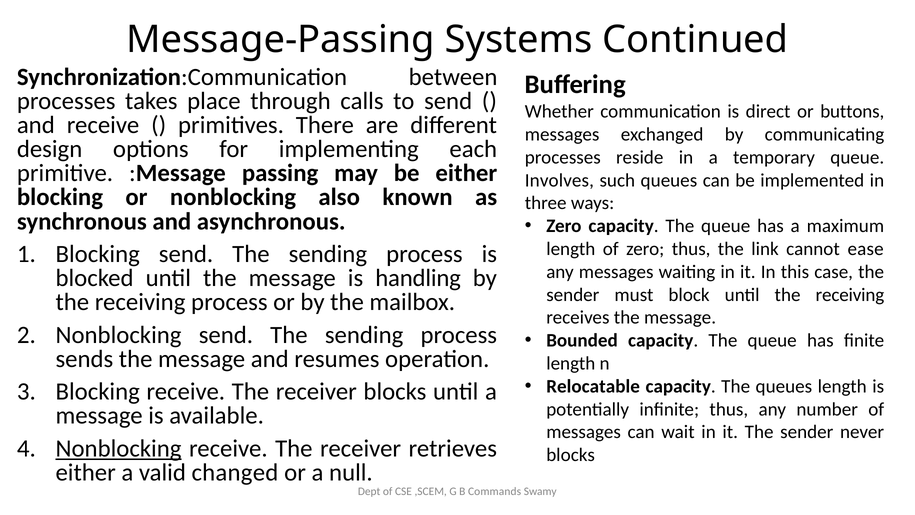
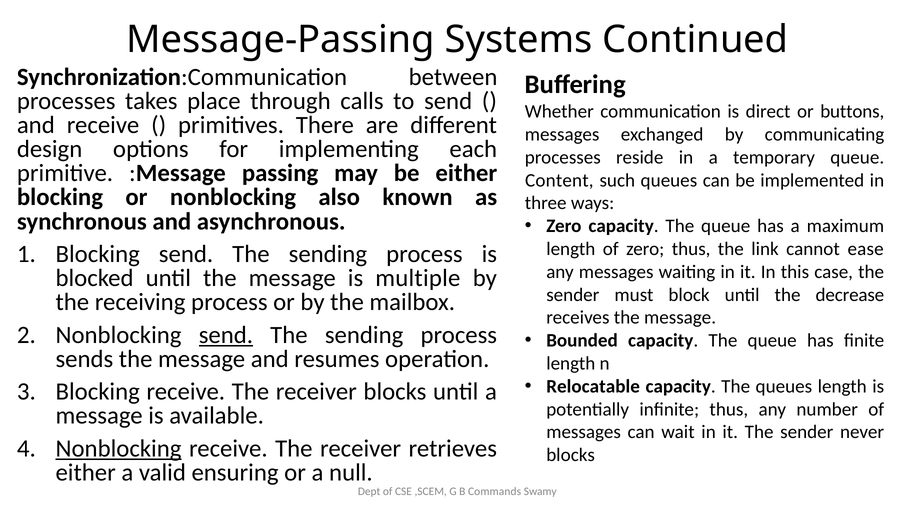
Involves: Involves -> Content
handling: handling -> multiple
until the receiving: receiving -> decrease
send at (226, 335) underline: none -> present
changed: changed -> ensuring
